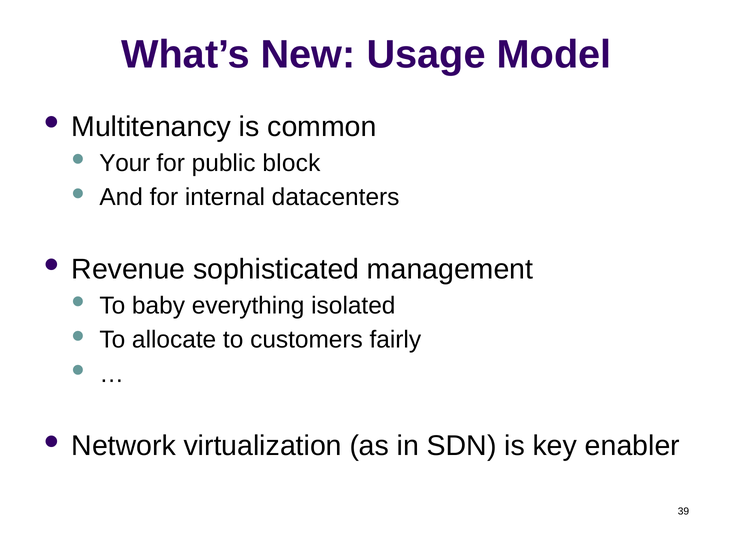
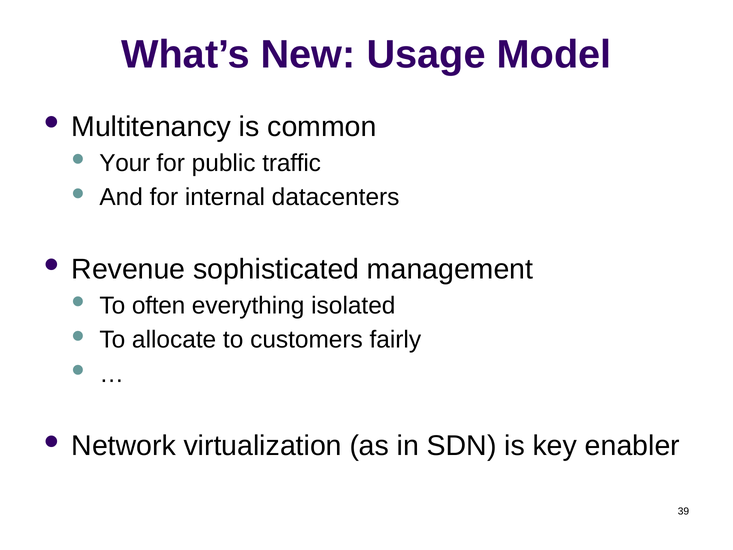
block: block -> traffic
baby: baby -> often
